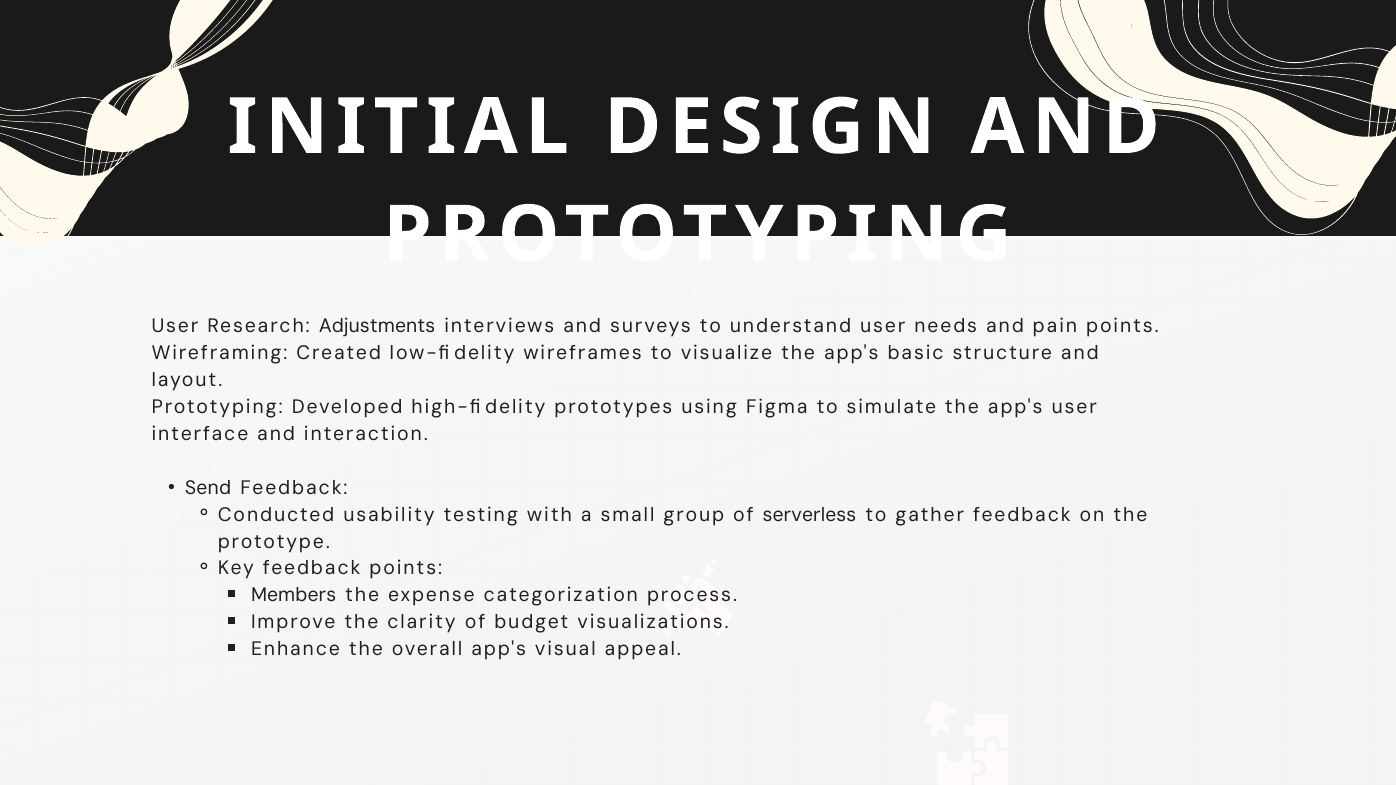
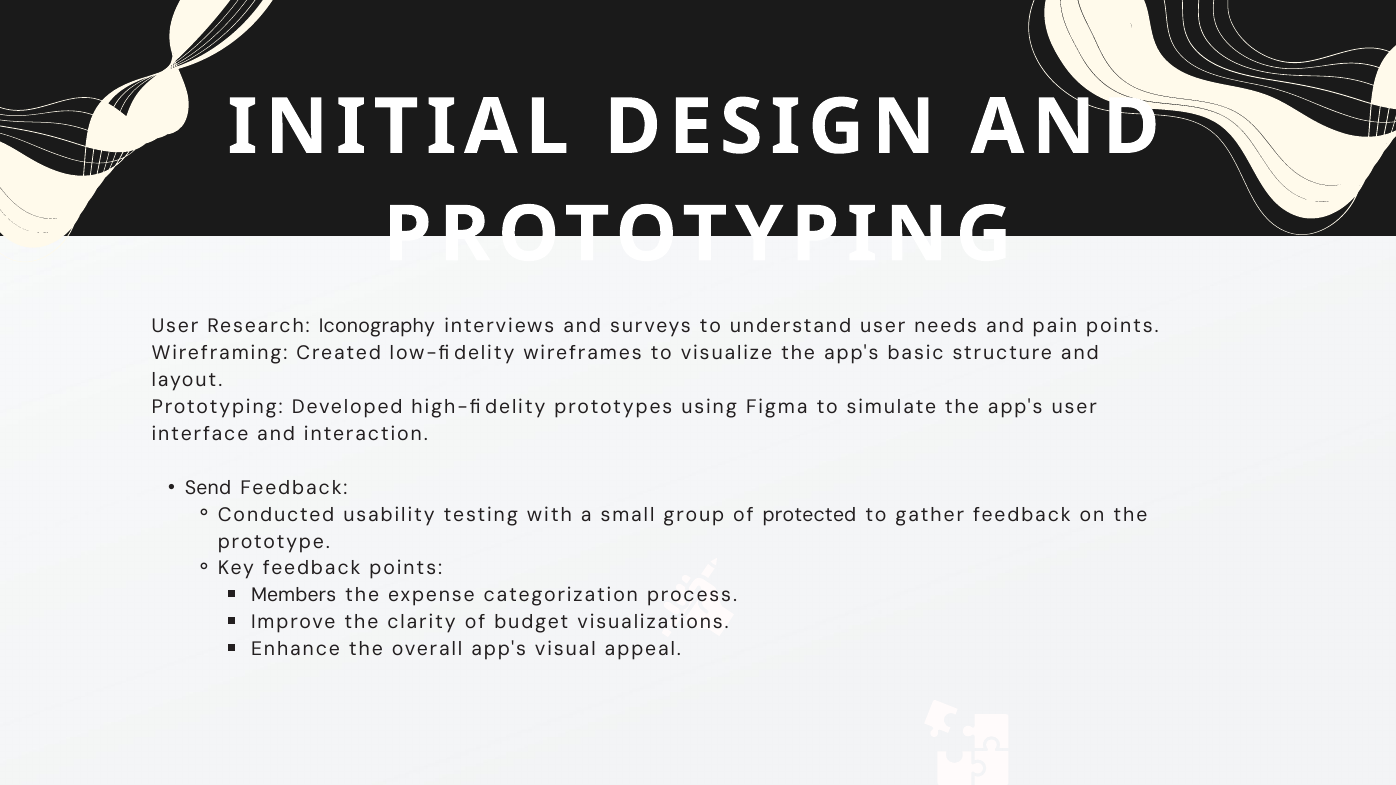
Adjustments: Adjustments -> Iconography
serverless: serverless -> protected
